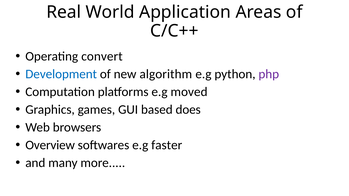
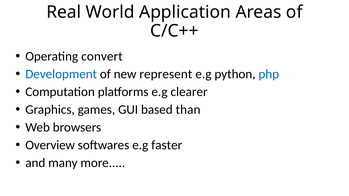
algorithm: algorithm -> represent
php colour: purple -> blue
moved: moved -> clearer
does: does -> than
